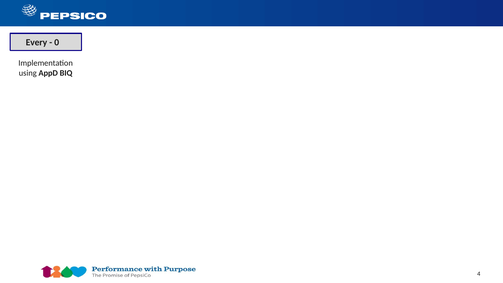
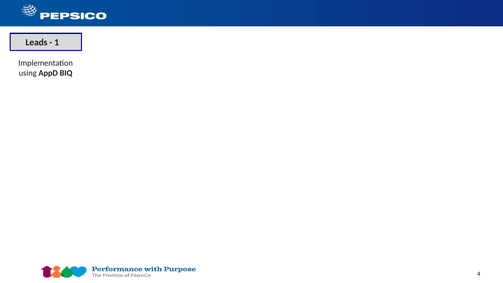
Every: Every -> Leads
0: 0 -> 1
